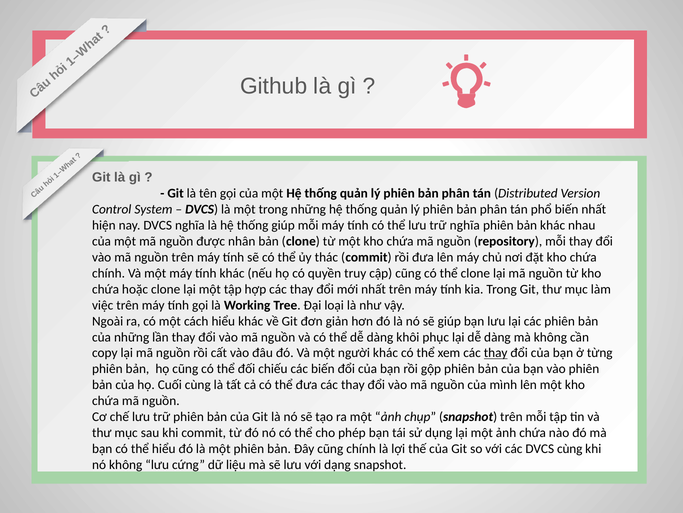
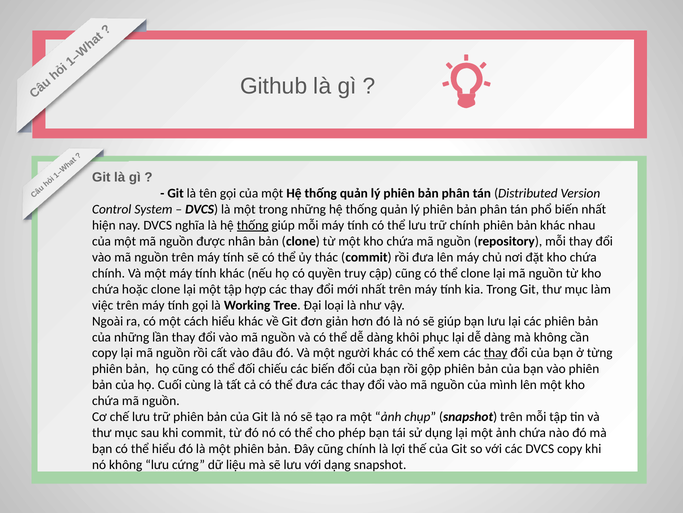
thống at (253, 225) underline: none -> present
trữ nghĩa: nghĩa -> chính
DVCS cùng: cùng -> copy
